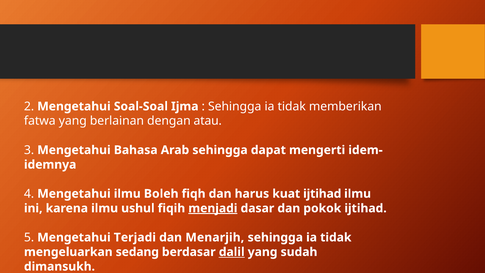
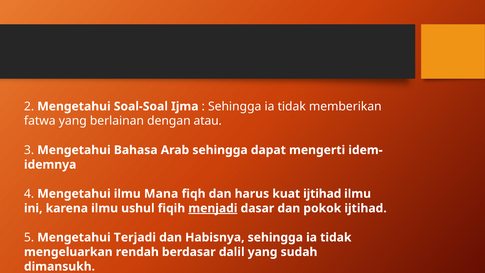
Boleh: Boleh -> Mana
Menarjih: Menarjih -> Habisnya
sedang: sedang -> rendah
dalil underline: present -> none
